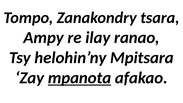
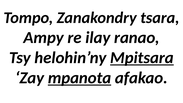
Mpitsara underline: none -> present
